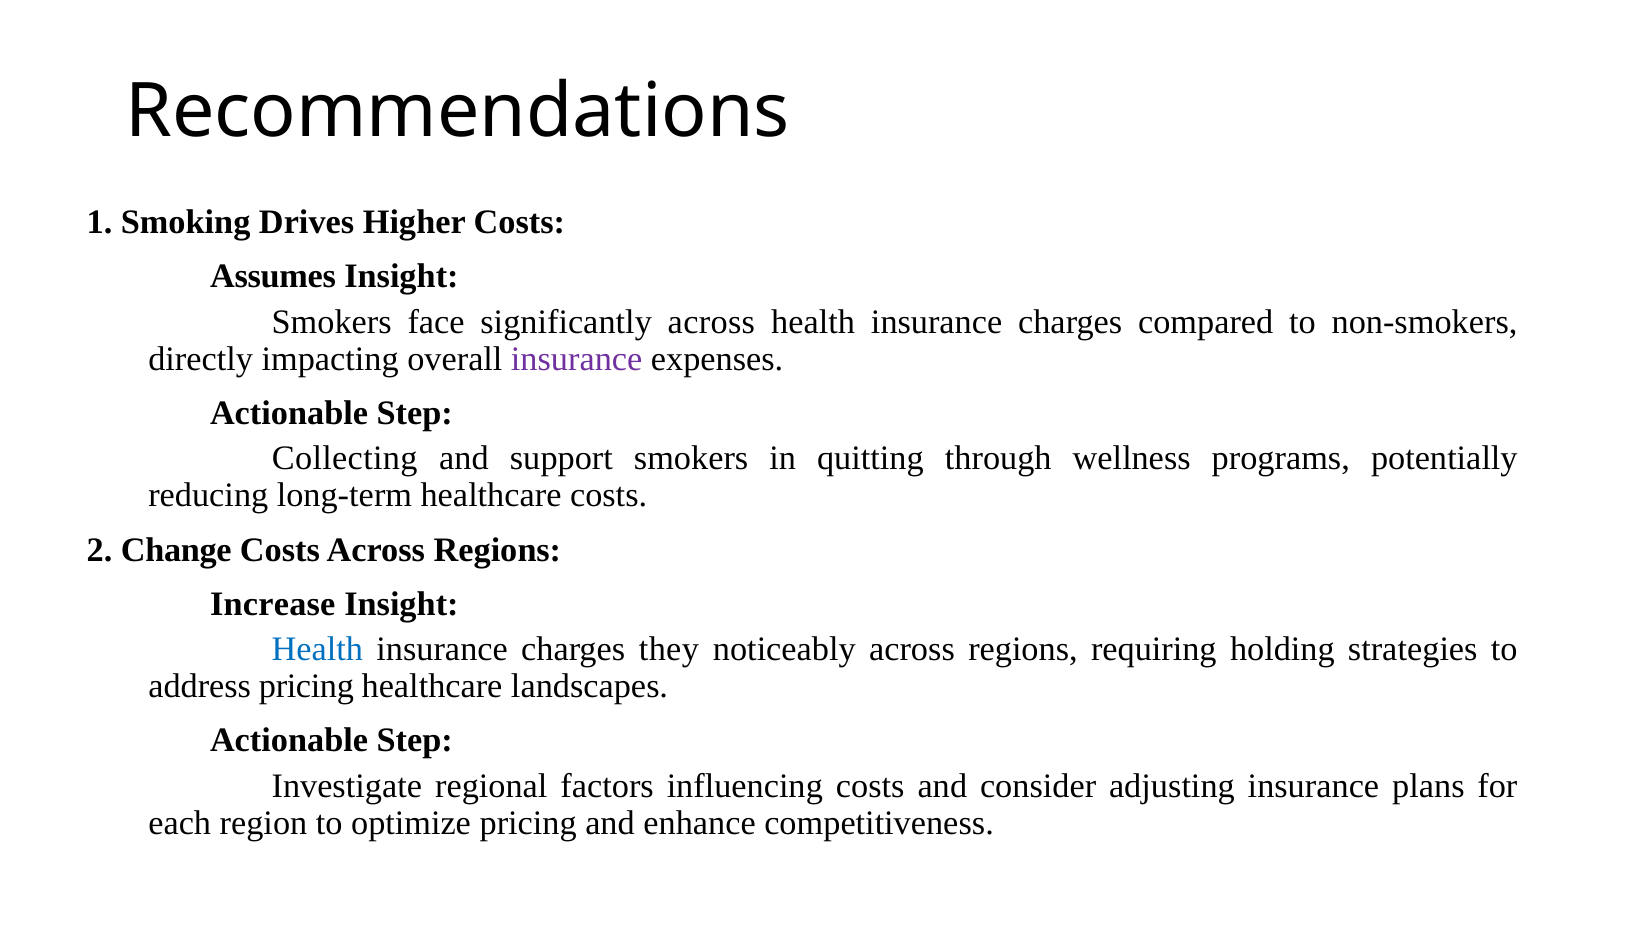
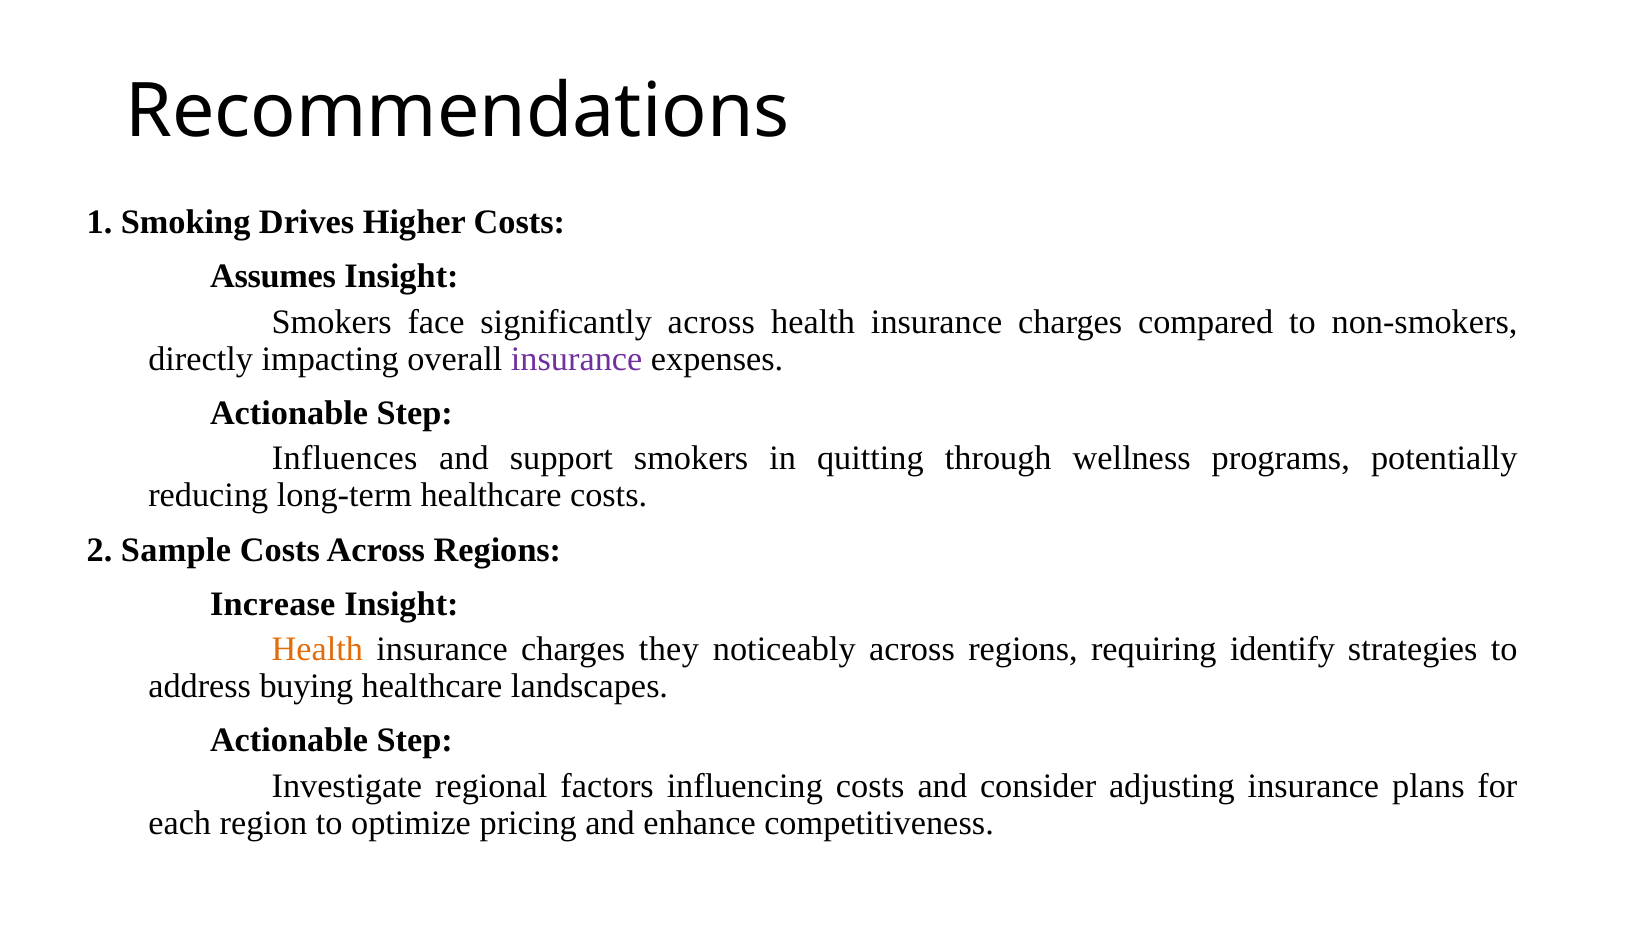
Collecting: Collecting -> Influences
Change: Change -> Sample
Health at (317, 649) colour: blue -> orange
holding: holding -> identify
address pricing: pricing -> buying
